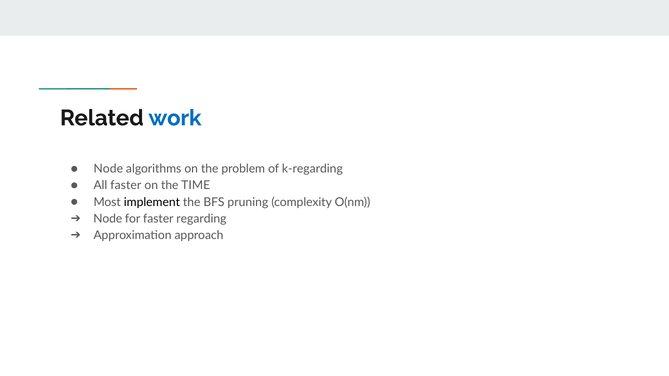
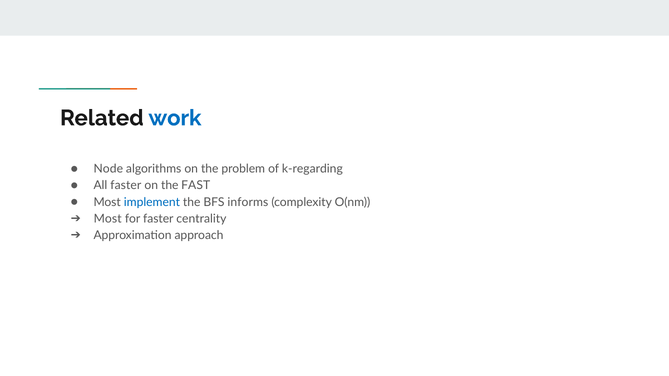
TIME: TIME -> FAST
implement colour: black -> blue
pruning: pruning -> informs
Node at (108, 219): Node -> Most
regarding: regarding -> centrality
